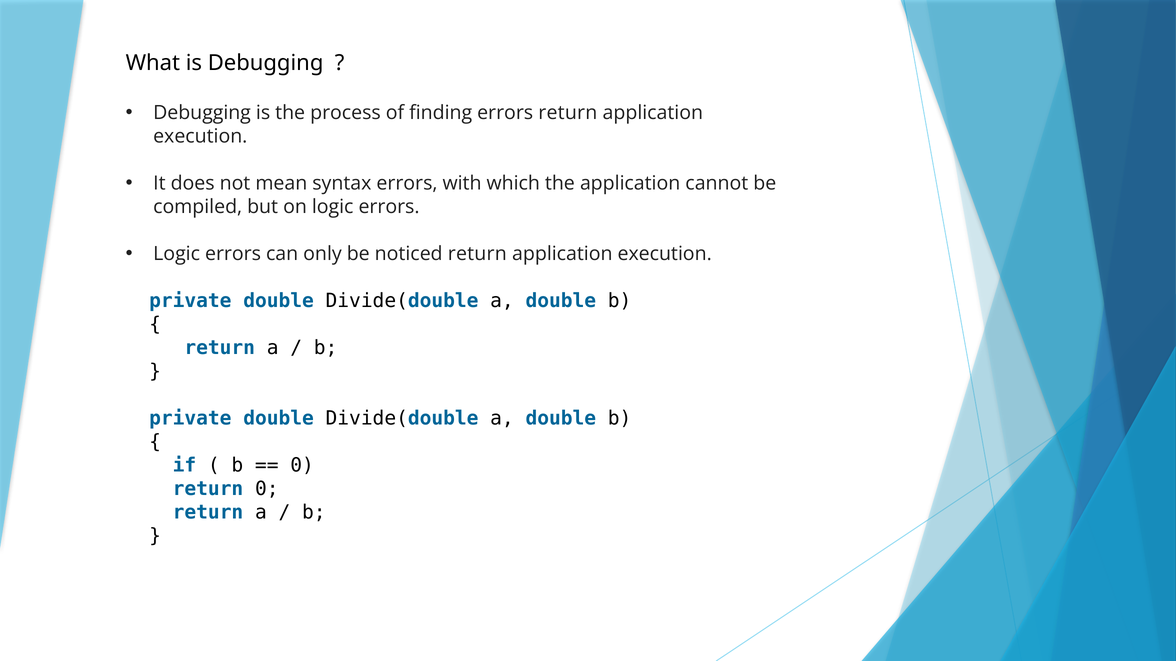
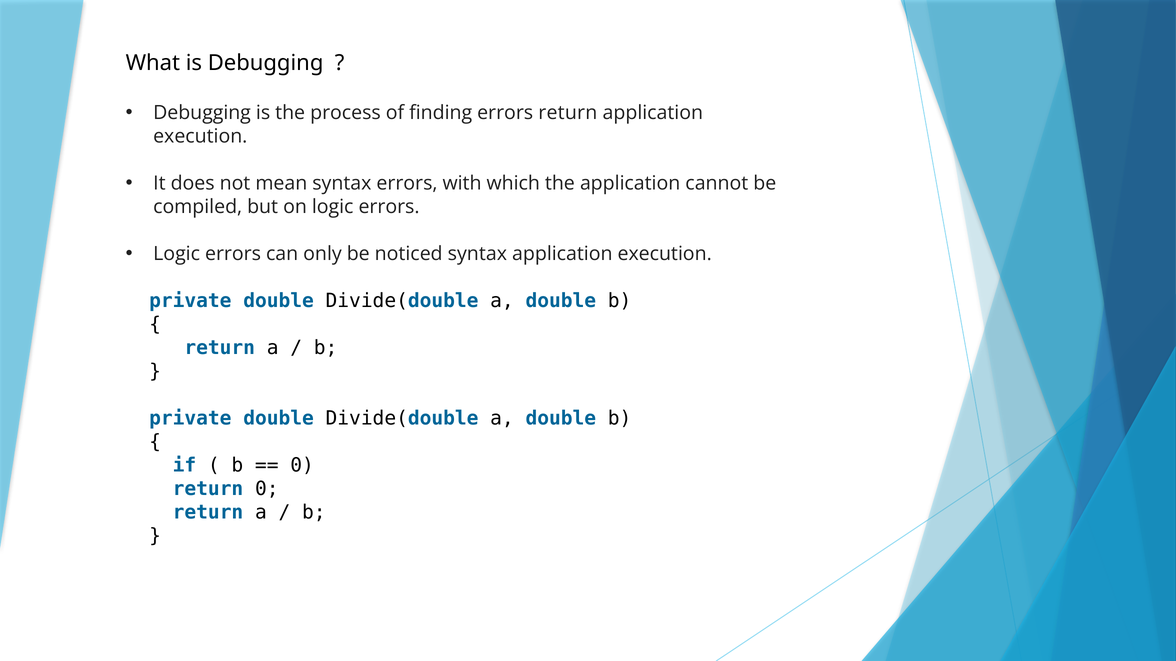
noticed return: return -> syntax
